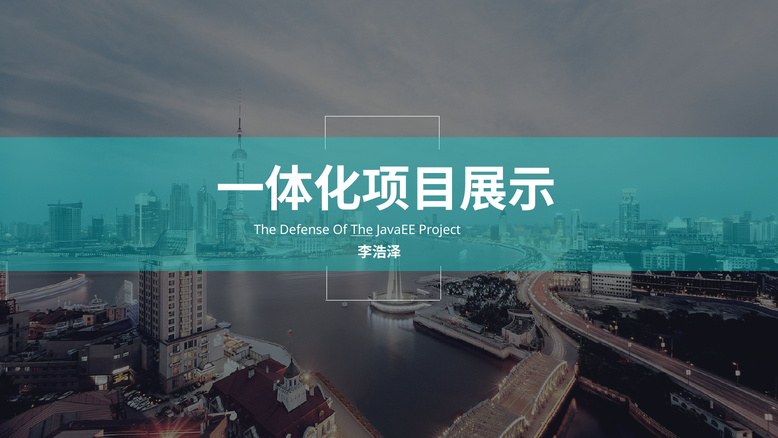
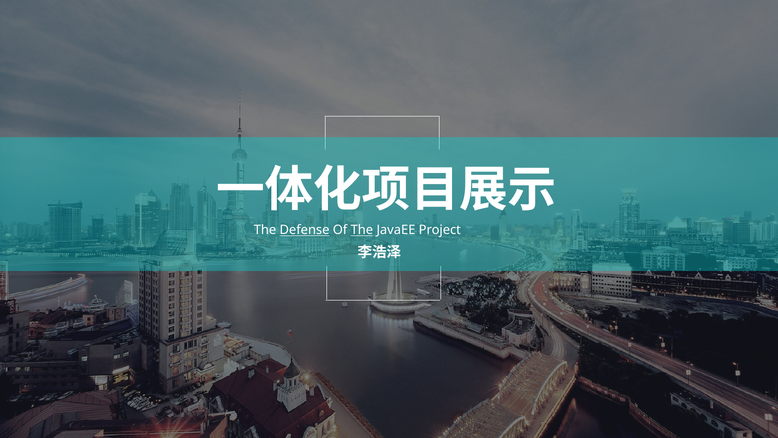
Defense underline: none -> present
